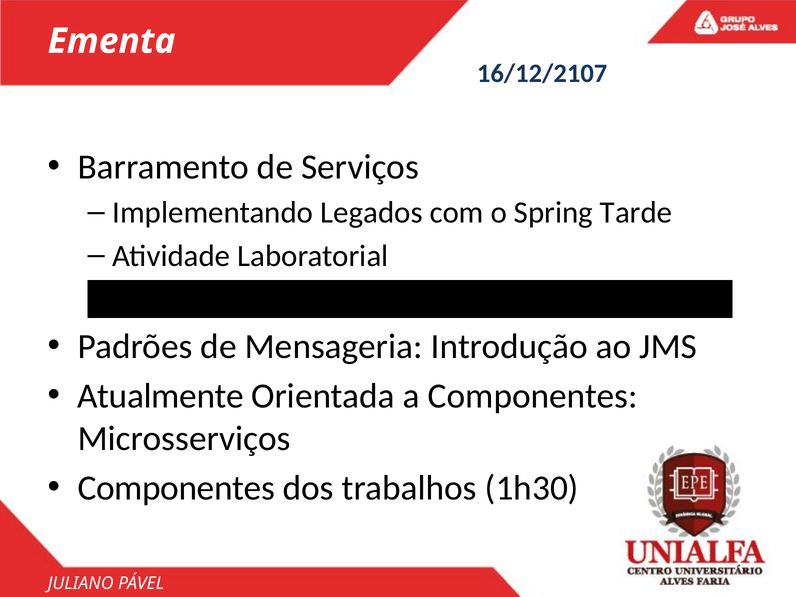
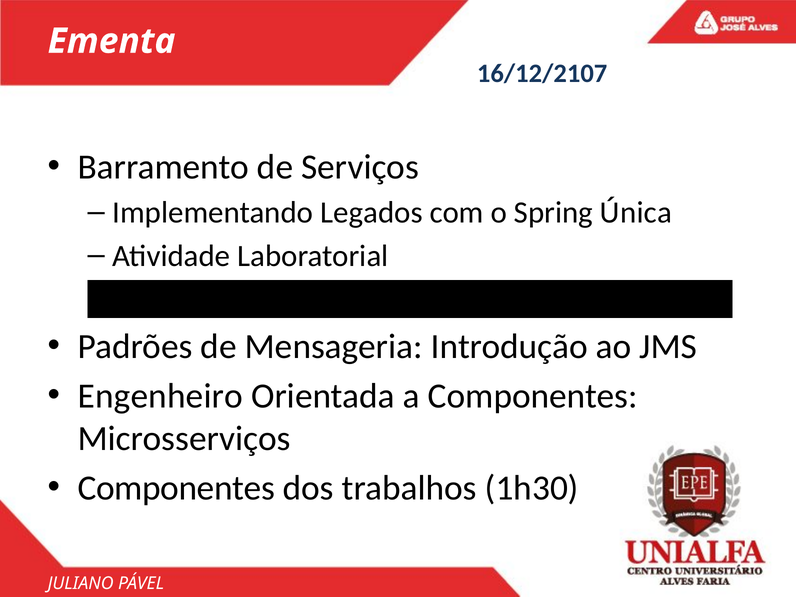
Tarde: Tarde -> Única
Atualmente: Atualmente -> Engenheiro
